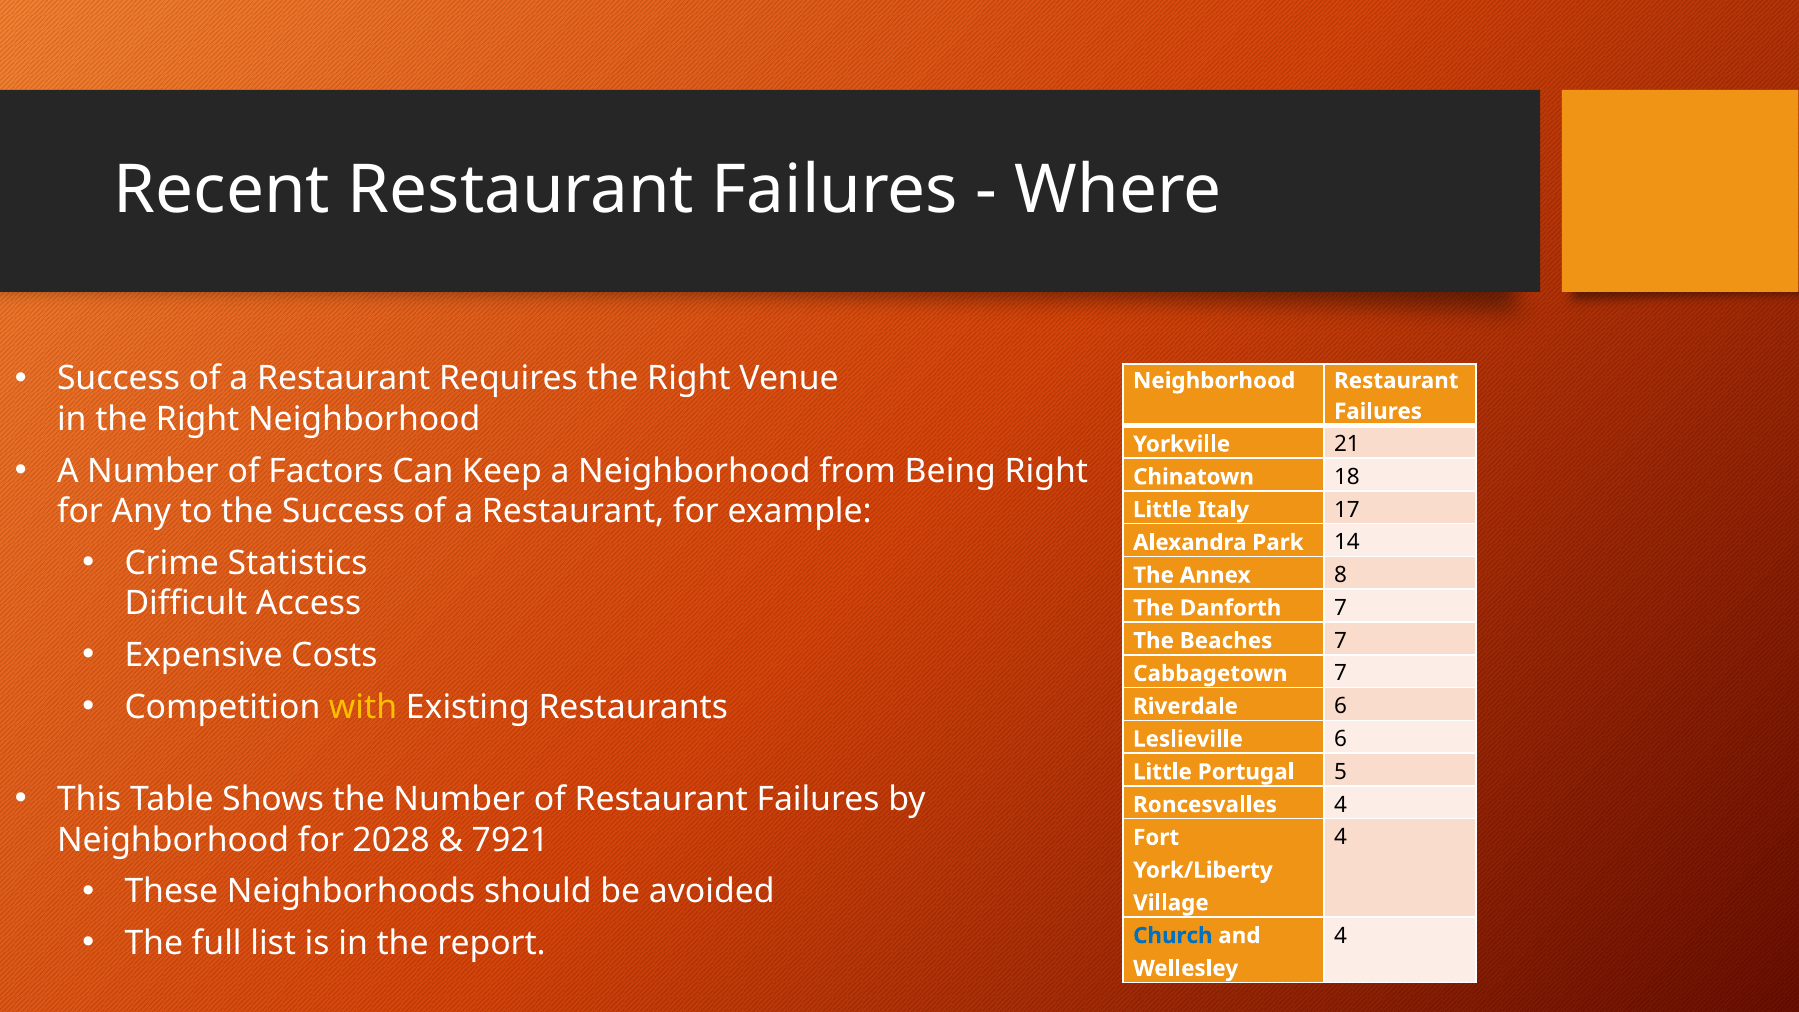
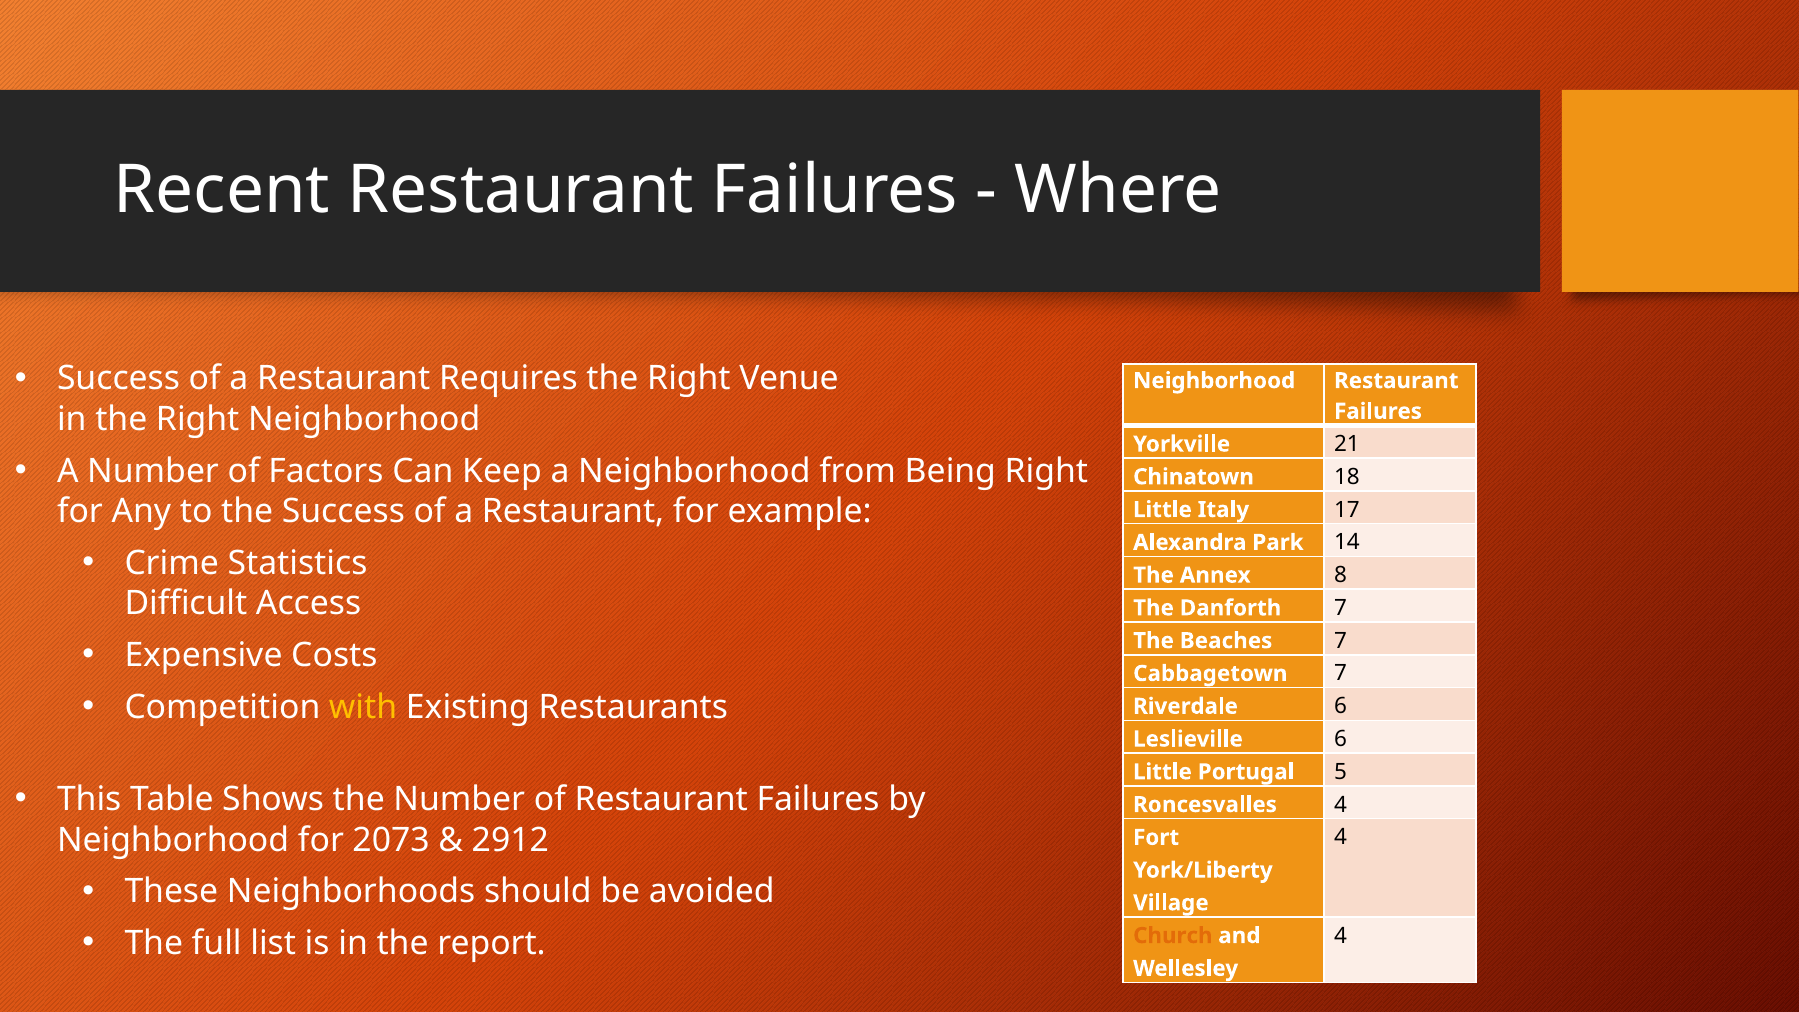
2028: 2028 -> 2073
7921: 7921 -> 2912
Church colour: blue -> orange
